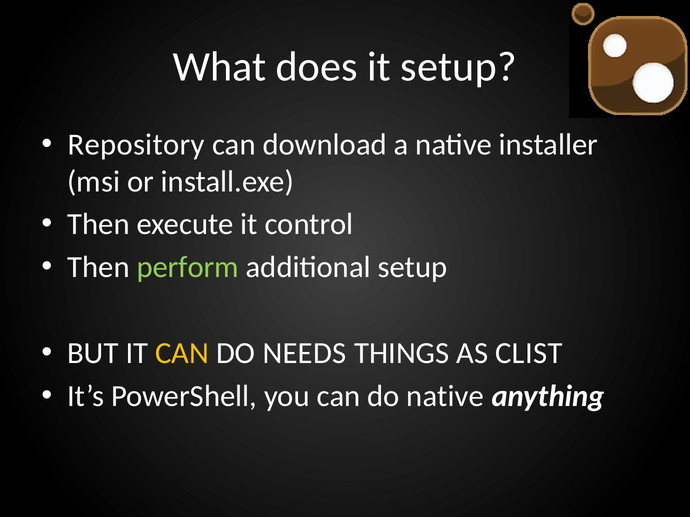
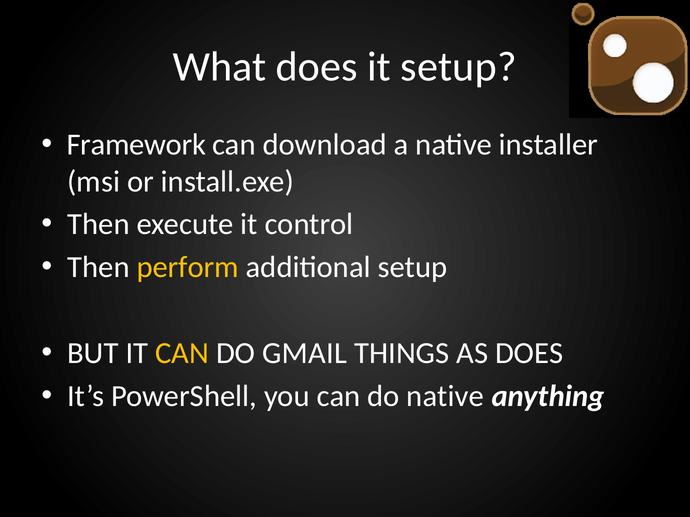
Repository: Repository -> Framework
perform colour: light green -> yellow
NEEDS: NEEDS -> GMAIL
AS CLIST: CLIST -> DOES
